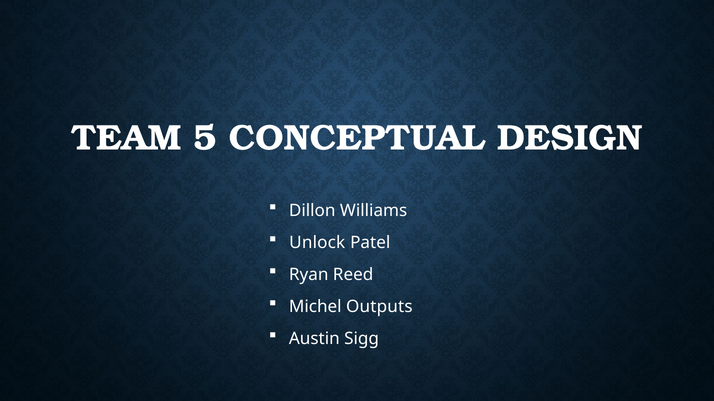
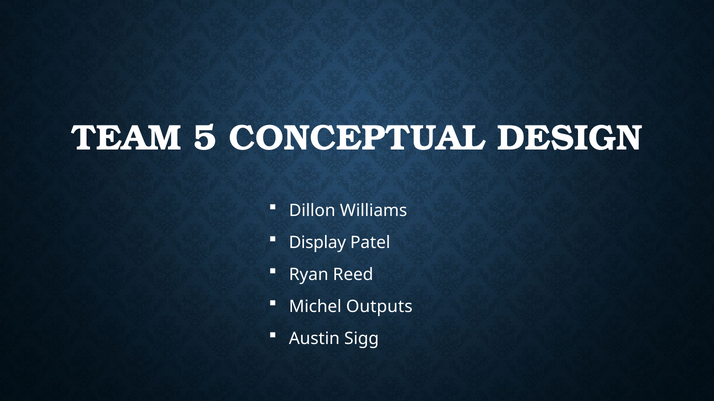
Unlock: Unlock -> Display
